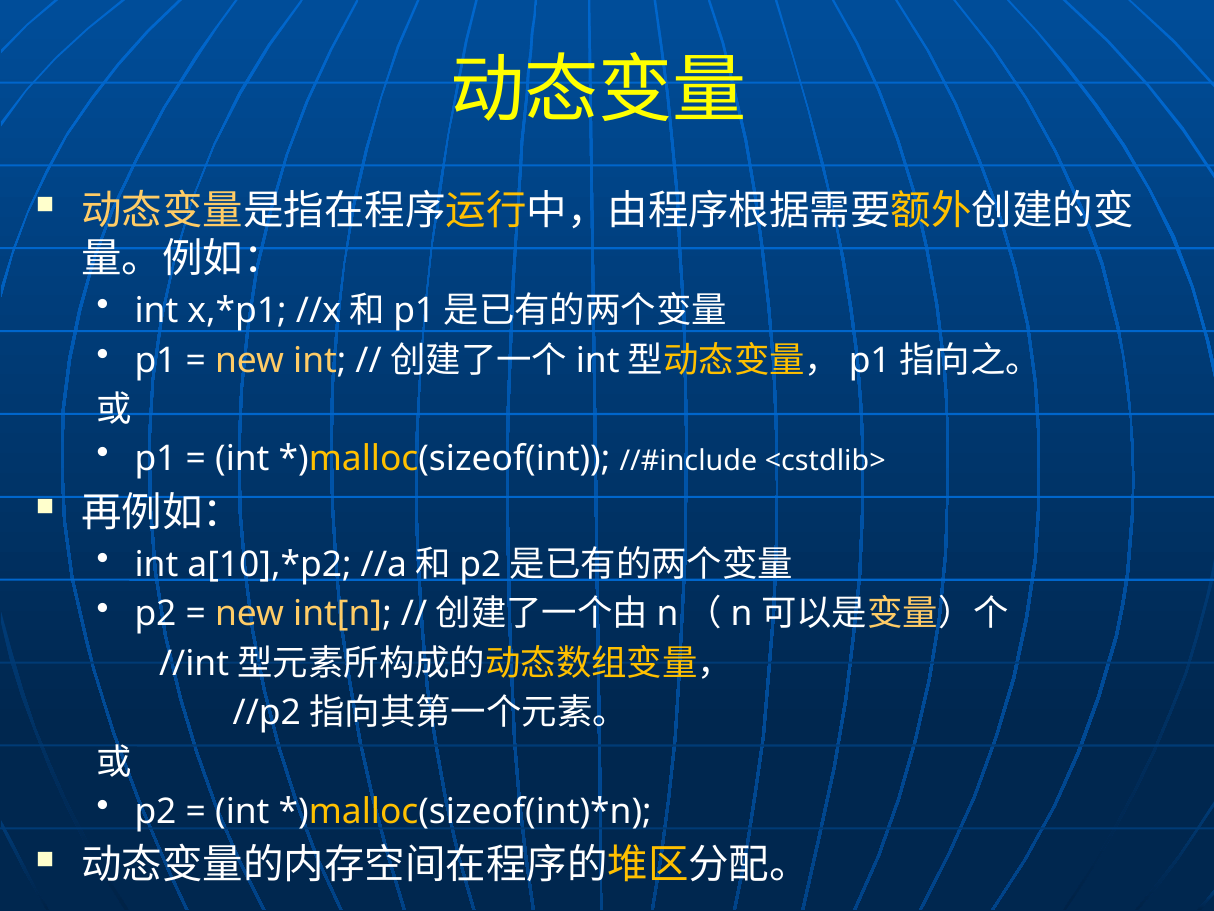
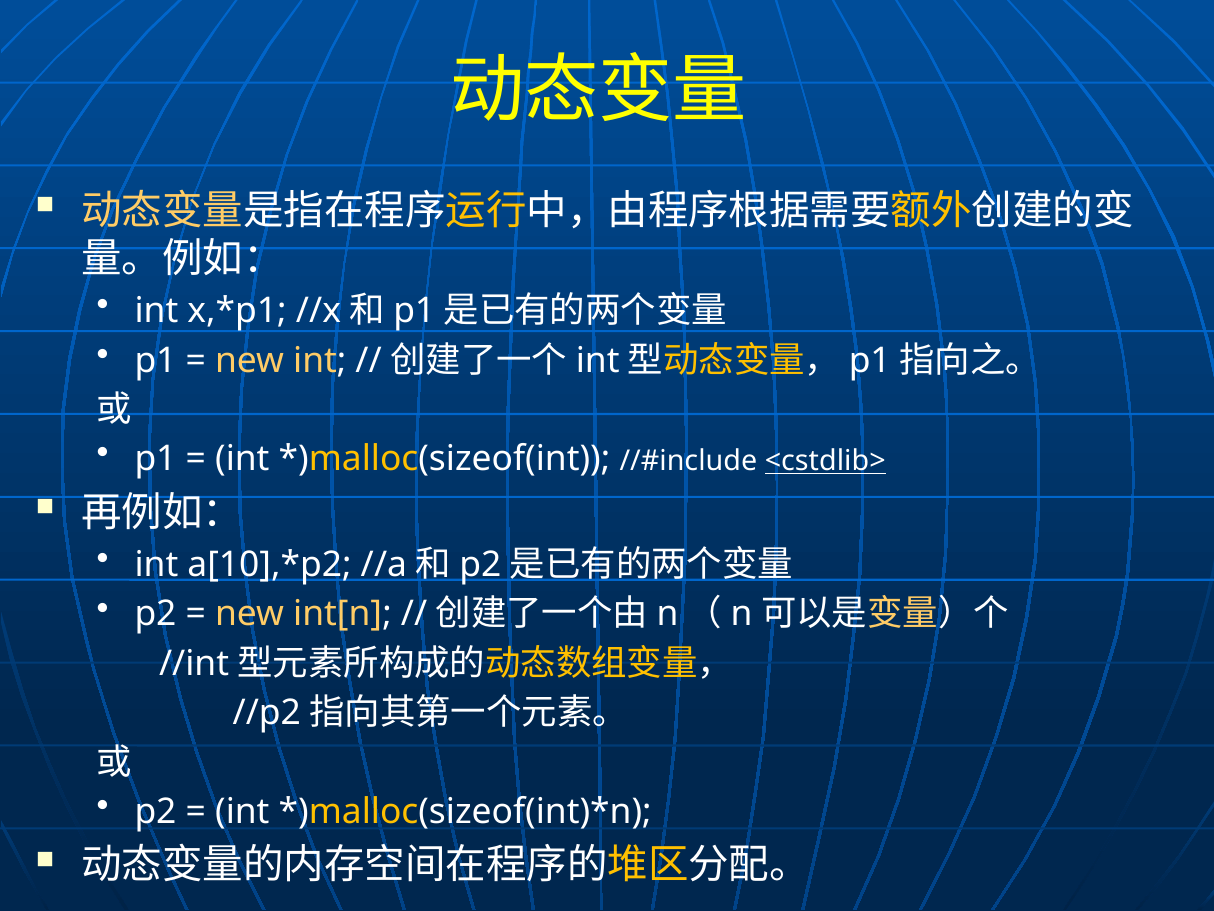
<cstdlib> underline: none -> present
